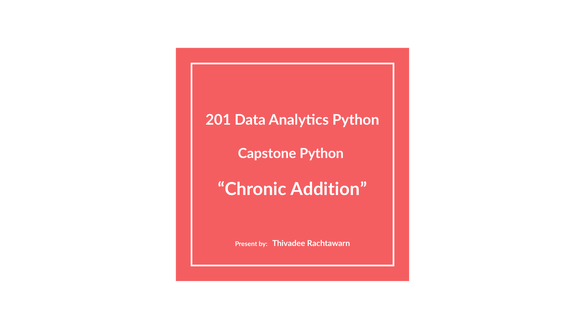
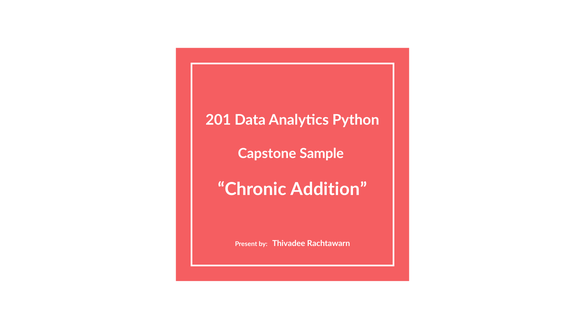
Capstone Python: Python -> Sample
